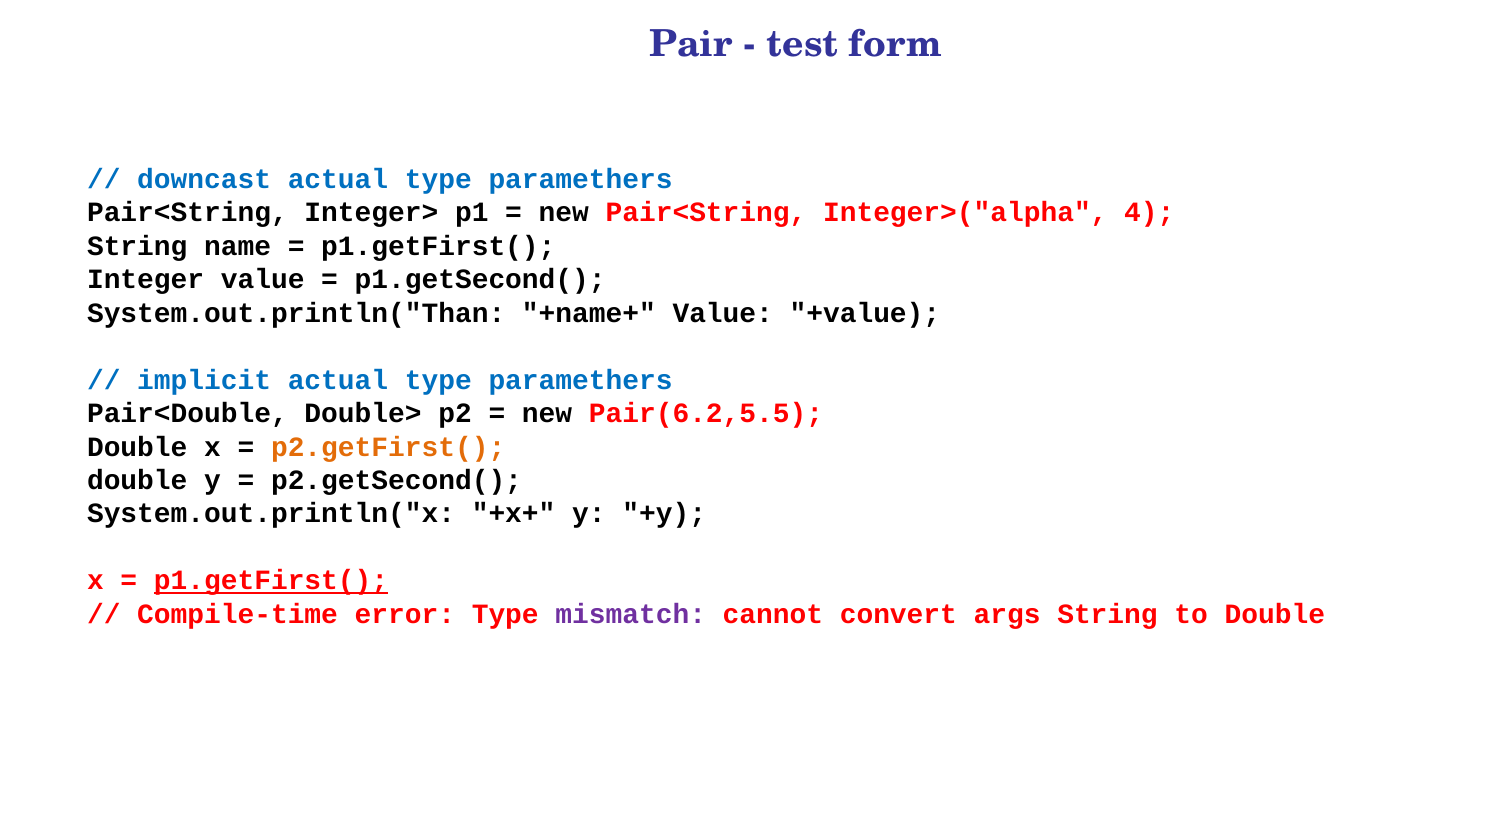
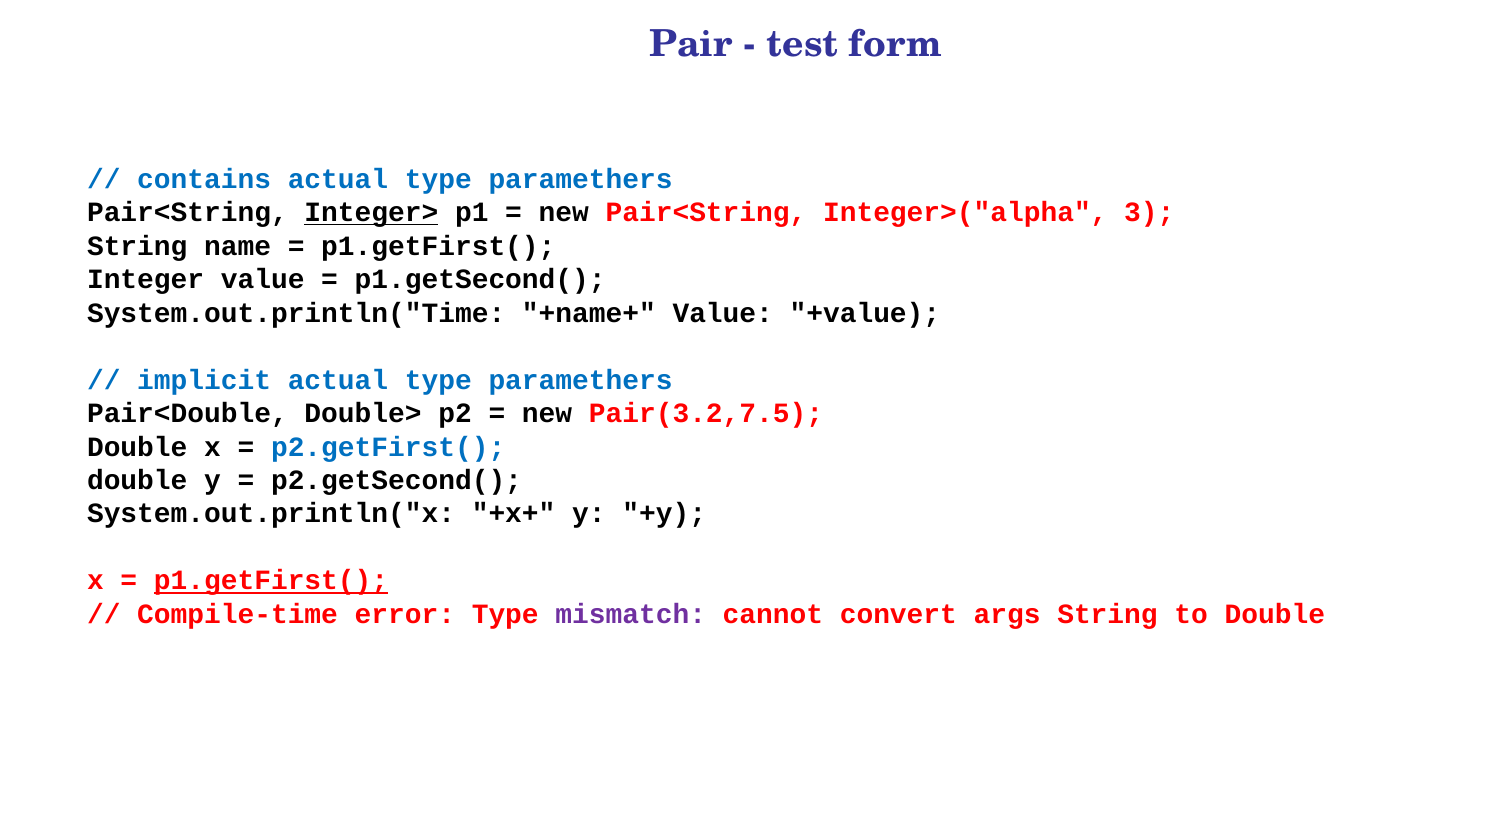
downcast: downcast -> contains
Integer> underline: none -> present
4: 4 -> 3
System.out.println("Than: System.out.println("Than -> System.out.println("Time
Pair(6.2,5.5: Pair(6.2,5.5 -> Pair(3.2,7.5
p2.getFirst( colour: orange -> blue
